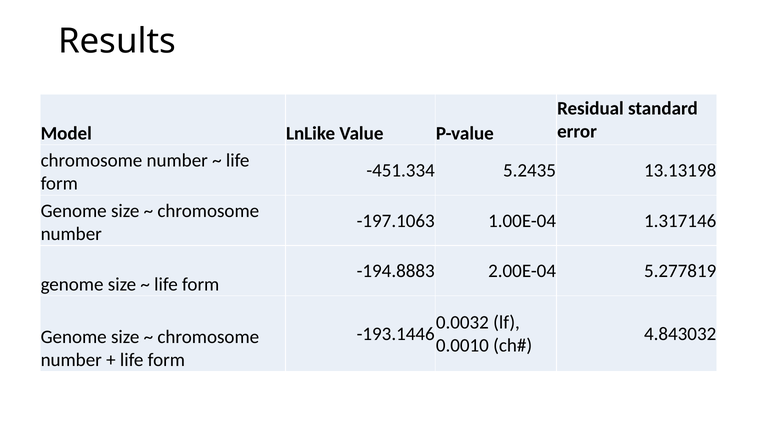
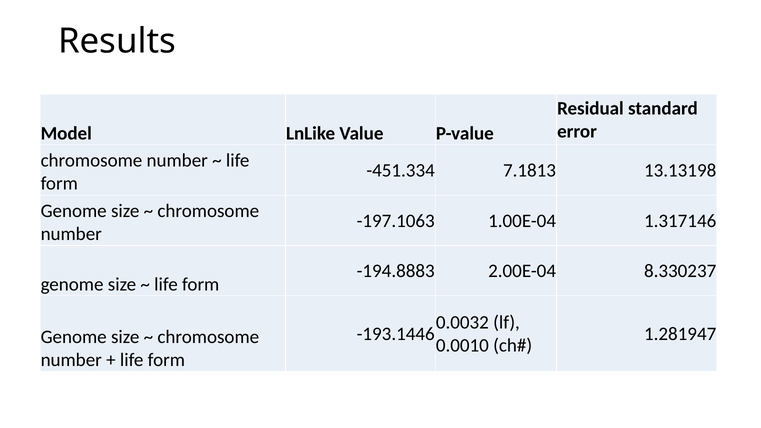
5.2435: 5.2435 -> 7.1813
5.277819: 5.277819 -> 8.330237
4.843032: 4.843032 -> 1.281947
